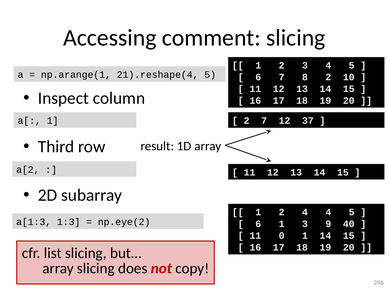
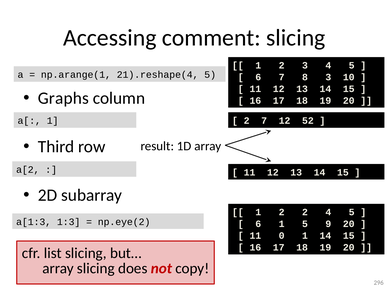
8 2: 2 -> 3
Inspect: Inspect -> Graphs
37: 37 -> 52
2 4: 4 -> 2
1 3: 3 -> 5
9 40: 40 -> 20
